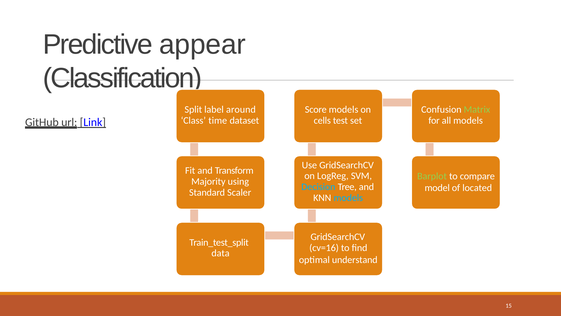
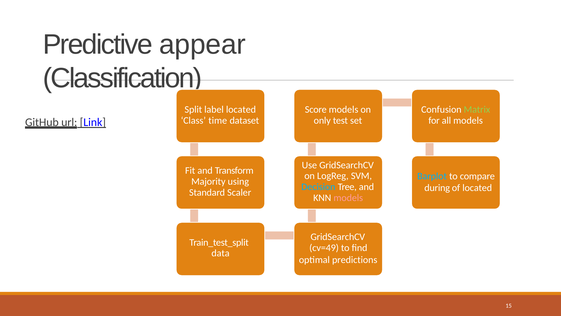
label around: around -> located
cells: cells -> only
Barplot colour: light green -> light blue
model: model -> during
models at (348, 198) colour: light blue -> pink
cv=16: cv=16 -> cv=49
understand: understand -> predictions
